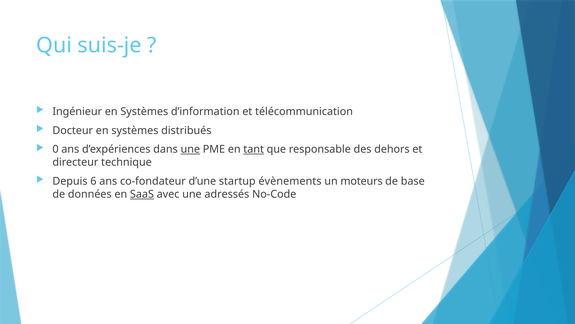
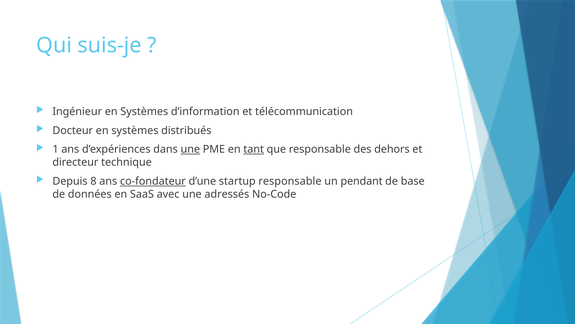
0: 0 -> 1
6: 6 -> 8
co-fondateur underline: none -> present
startup évènements: évènements -> responsable
moteurs: moteurs -> pendant
SaaS underline: present -> none
